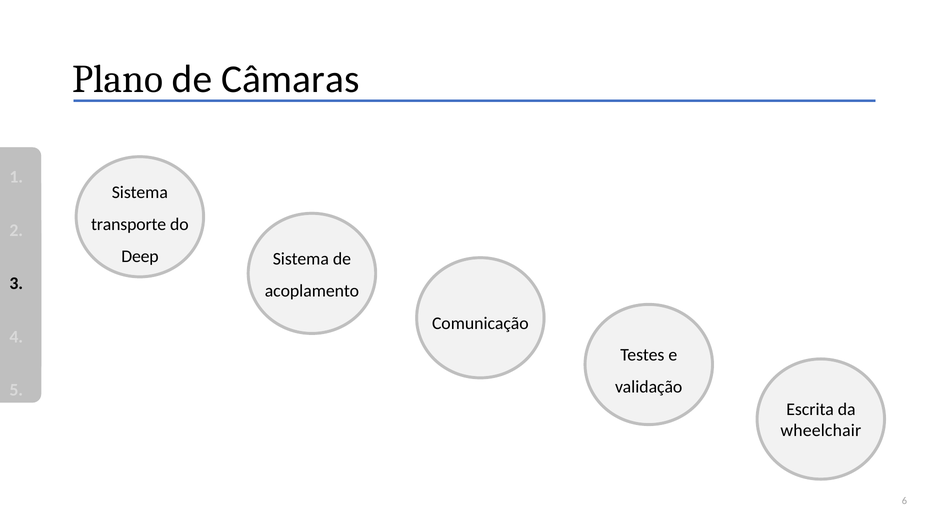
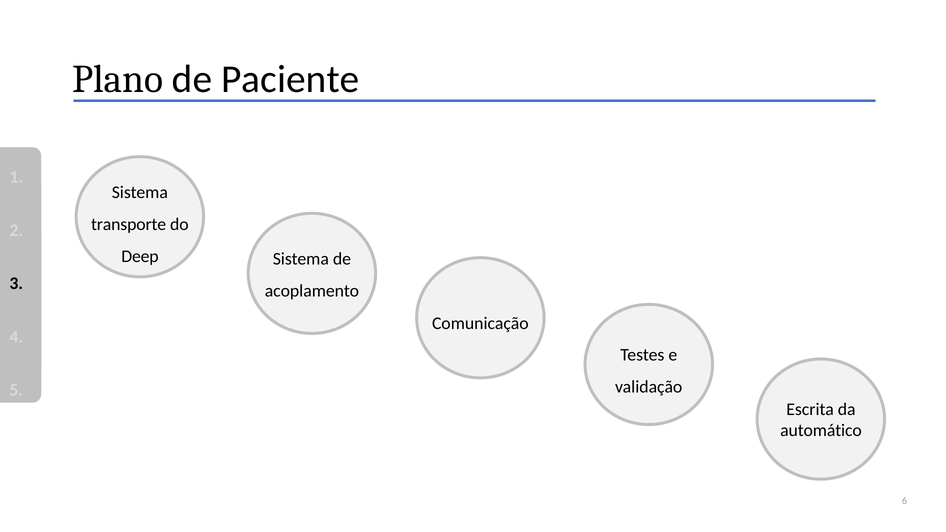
Câmaras: Câmaras -> Paciente
wheelchair: wheelchair -> automático
